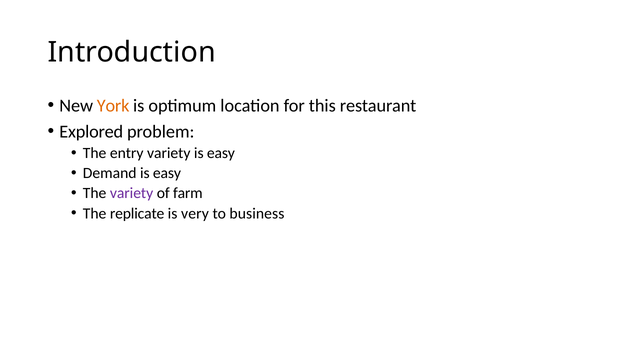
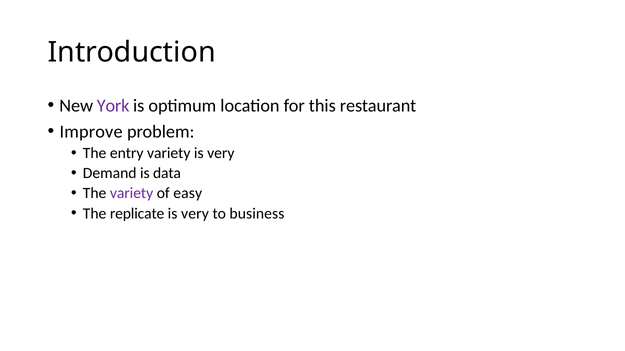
York colour: orange -> purple
Explored: Explored -> Improve
easy at (221, 153): easy -> very
Demand is easy: easy -> data
farm: farm -> easy
